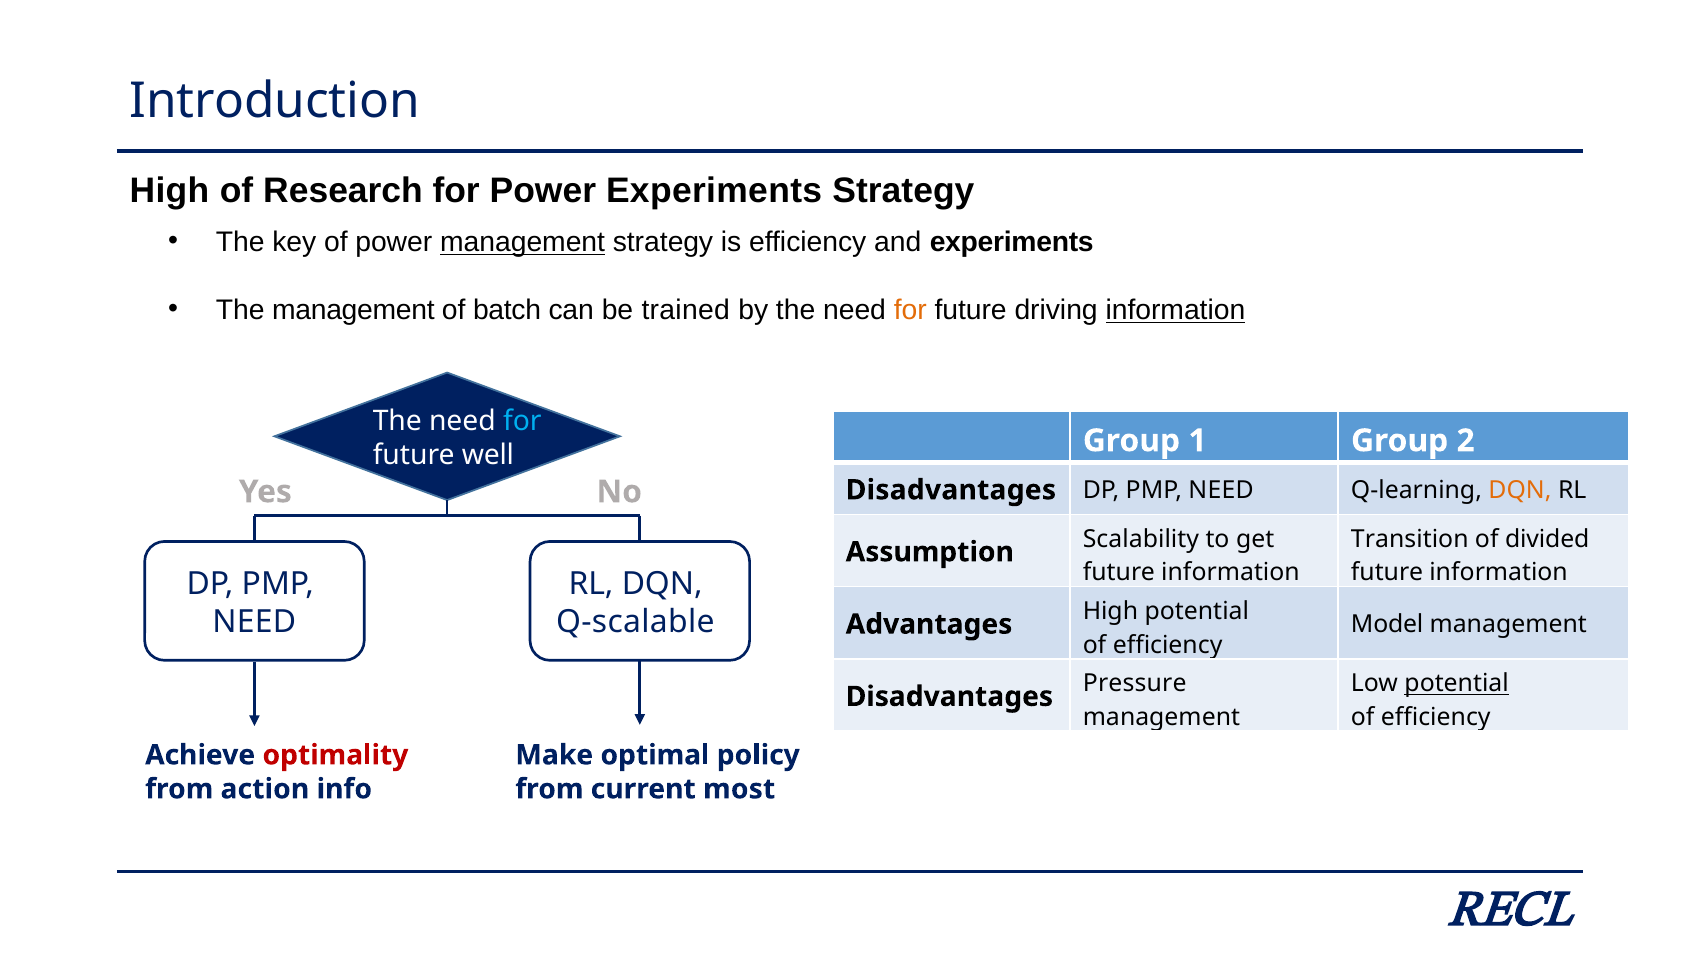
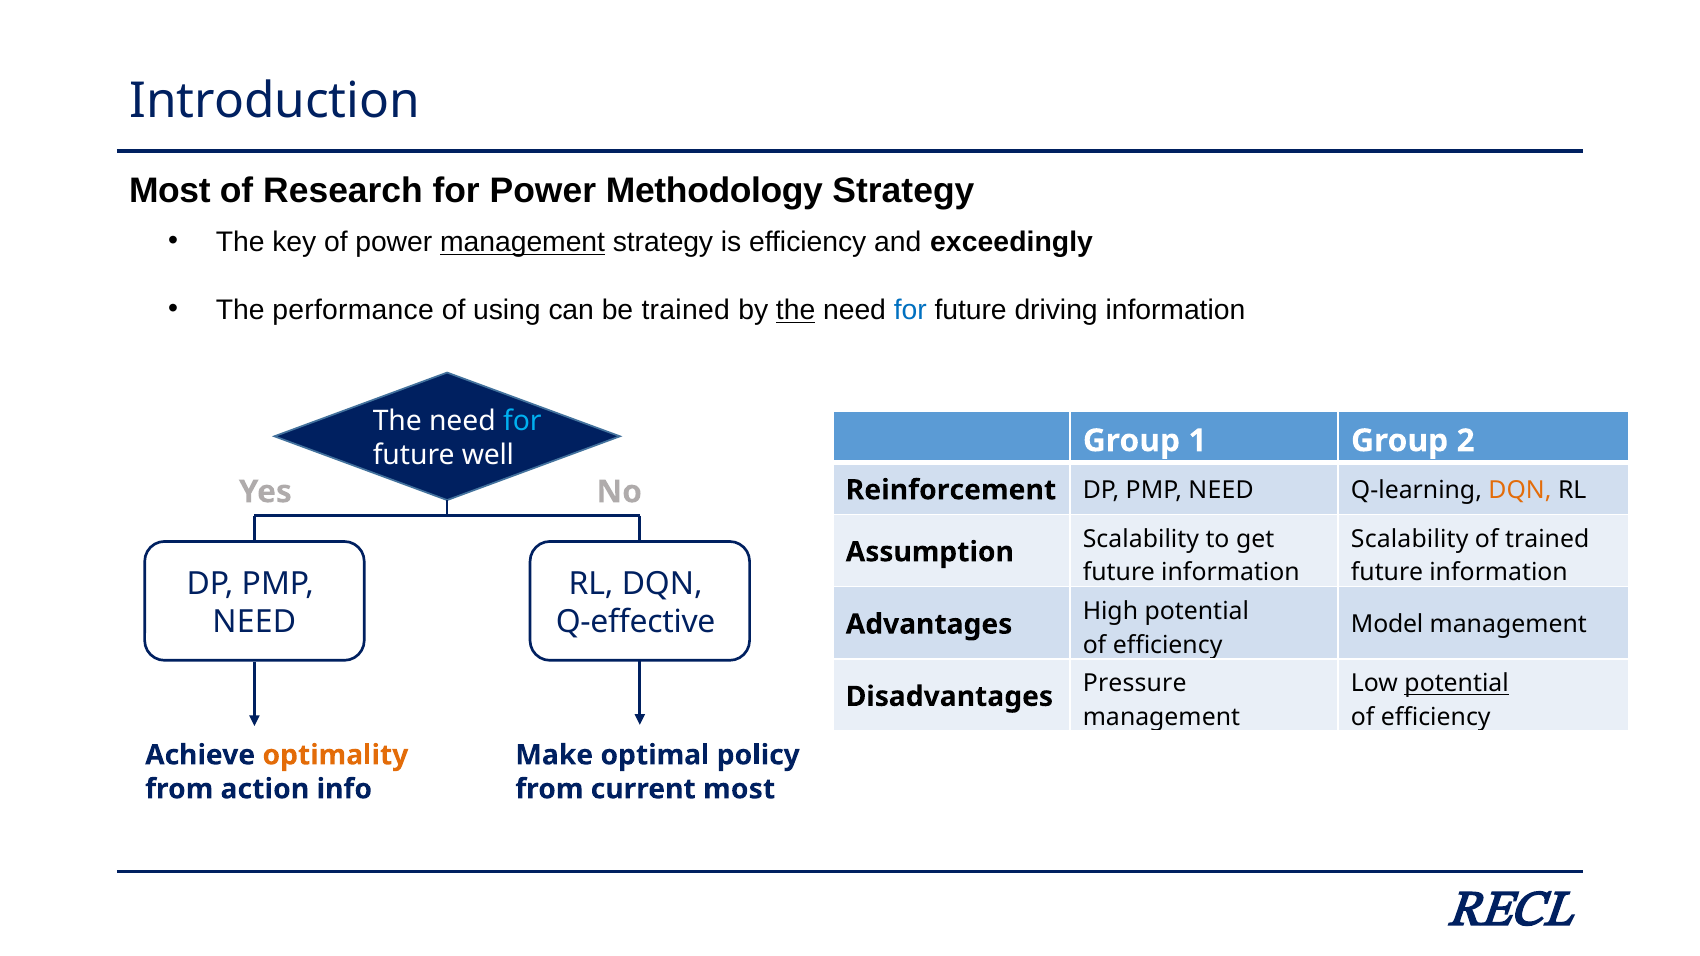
High at (169, 191): High -> Most
Power Experiments: Experiments -> Methodology
and experiments: experiments -> exceedingly
The management: management -> performance
batch: batch -> using
the at (796, 310) underline: none -> present
for at (910, 310) colour: orange -> blue
information at (1175, 310) underline: present -> none
Disadvantages at (951, 490): Disadvantages -> Reinforcement
Transition at (1410, 539): Transition -> Scalability
of divided: divided -> trained
Q-scalable: Q-scalable -> Q-effective
optimality colour: red -> orange
